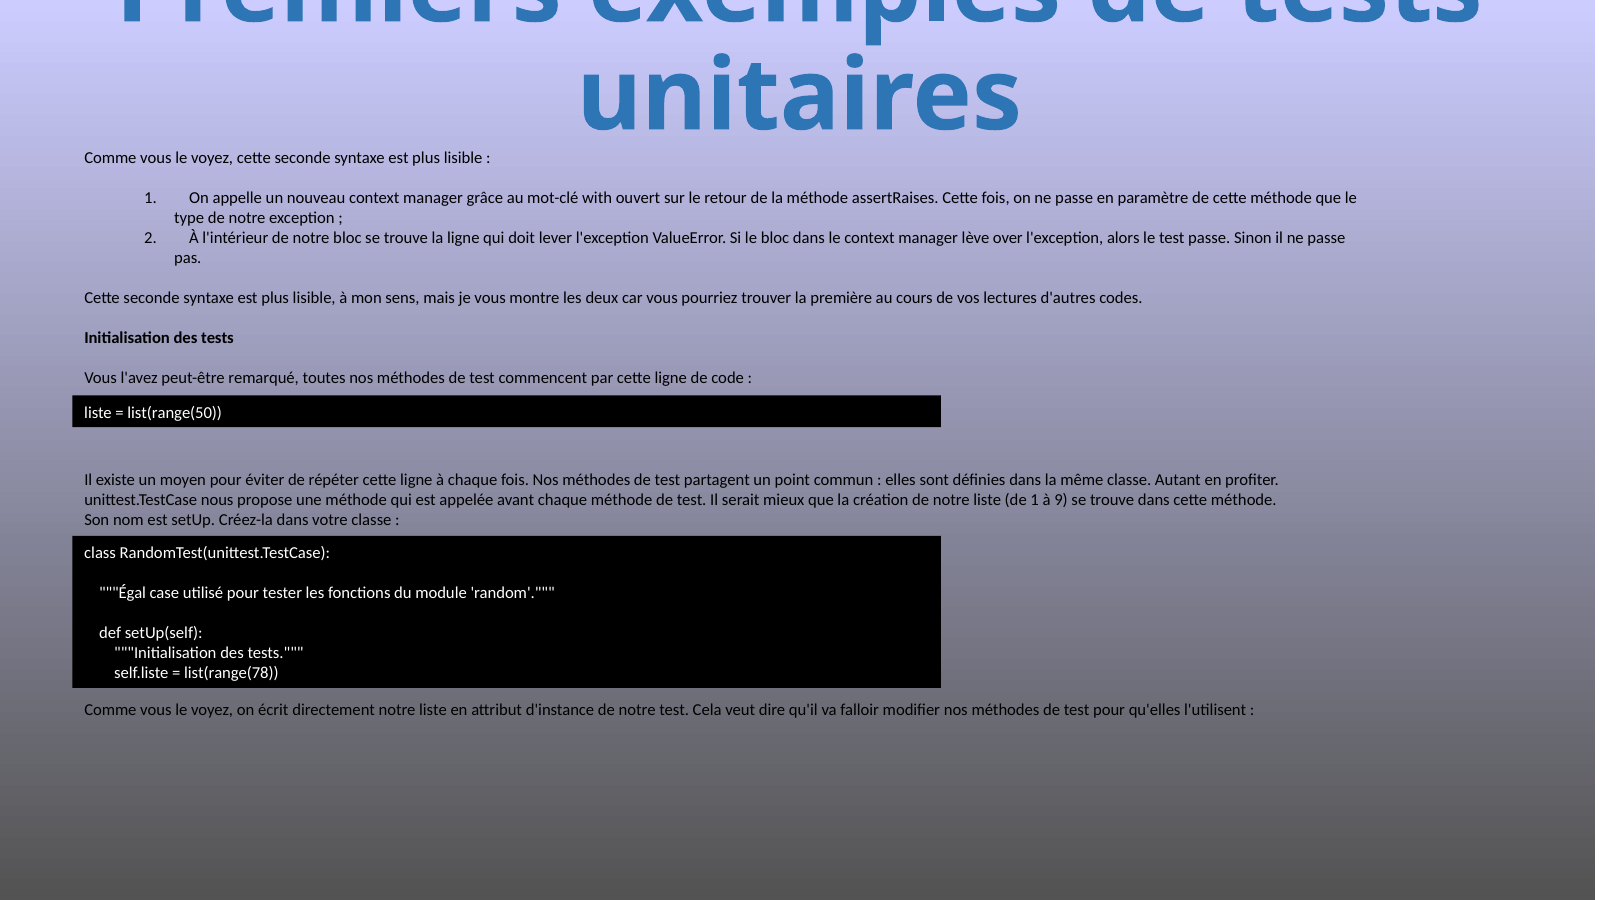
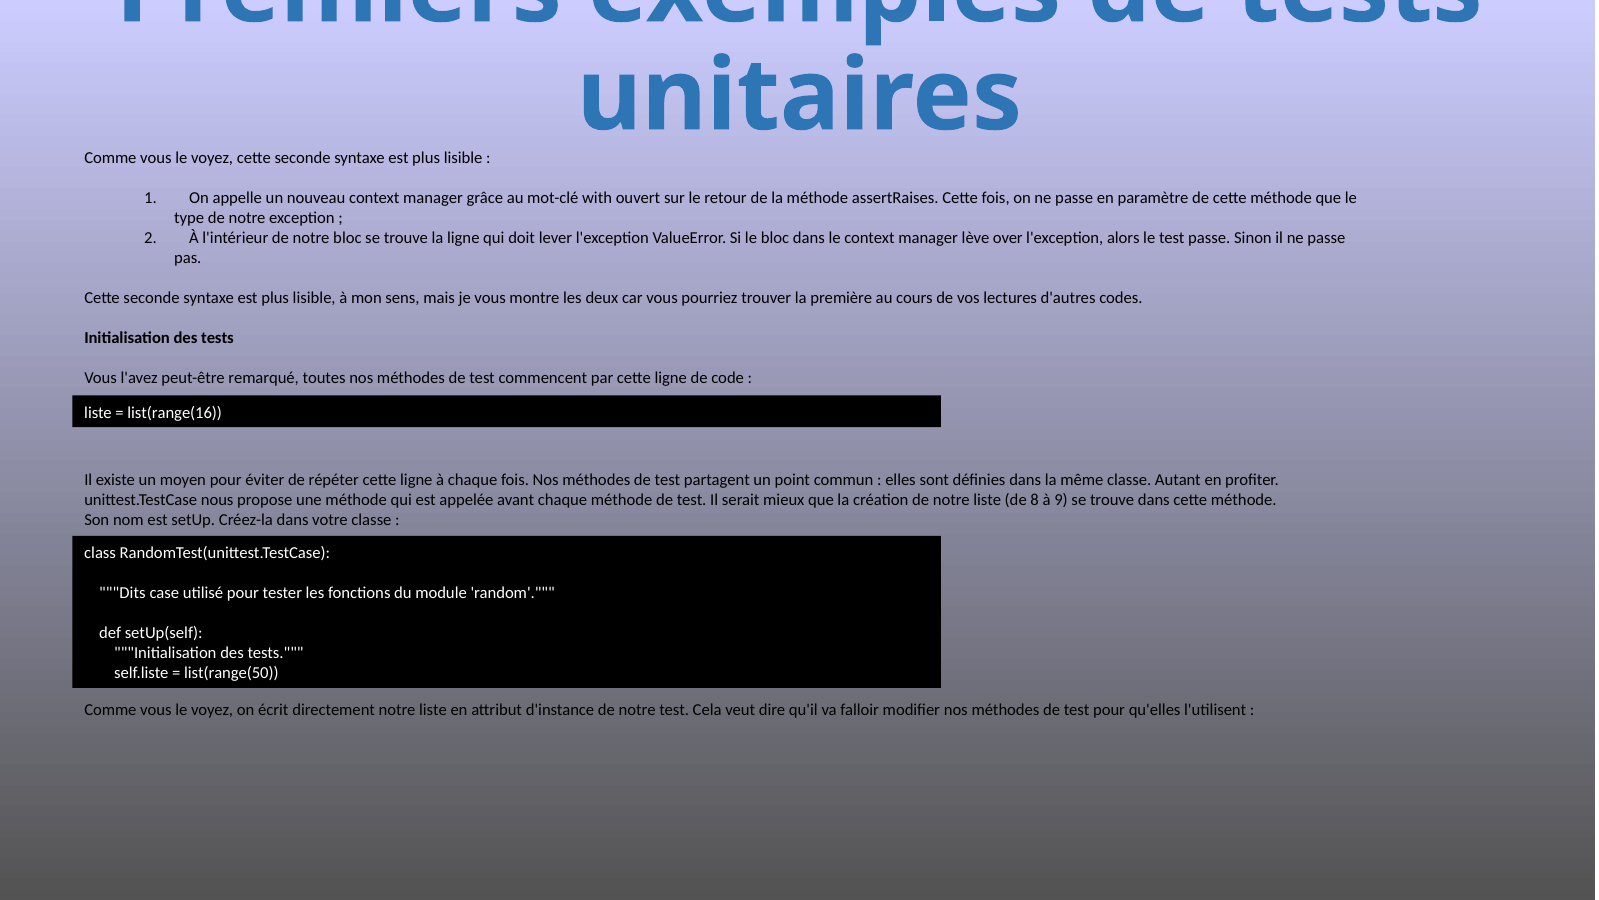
list(range(50: list(range(50 -> list(range(16
de 1: 1 -> 8
Égal: Égal -> Dits
list(range(78: list(range(78 -> list(range(50
